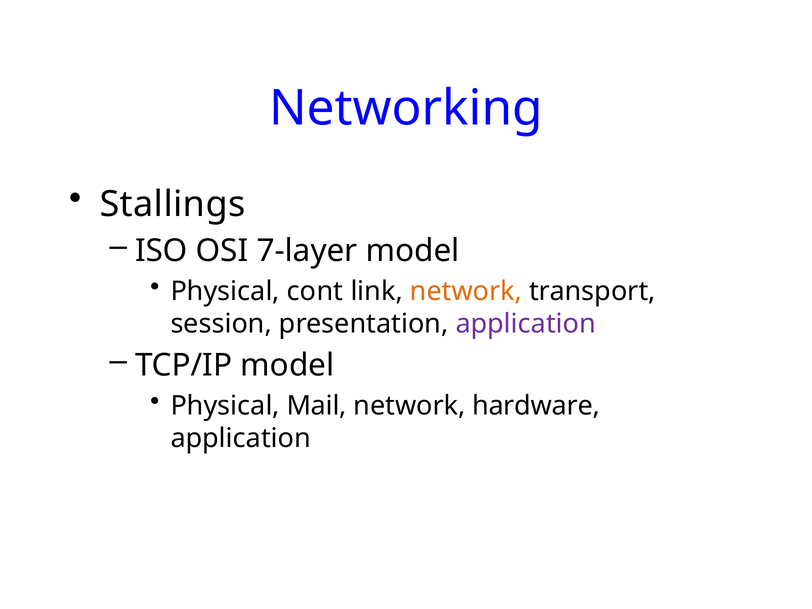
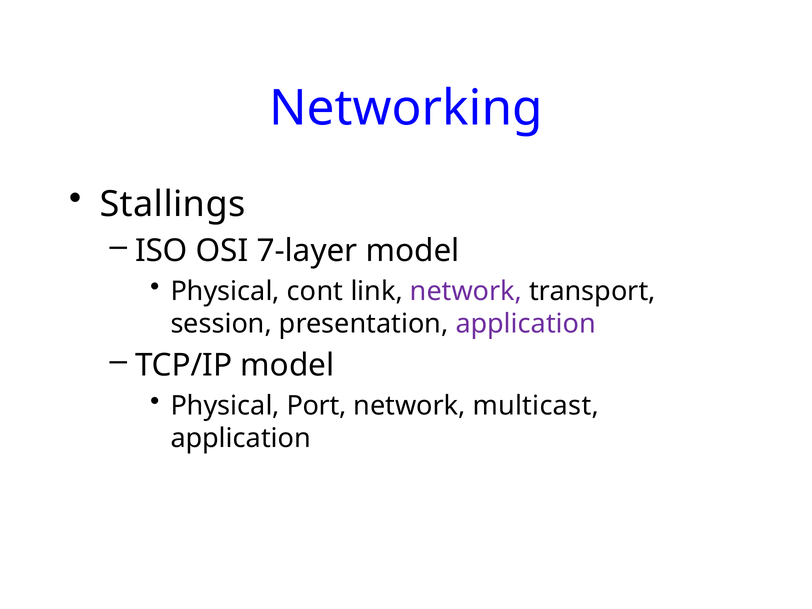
network at (466, 291) colour: orange -> purple
Mail: Mail -> Port
hardware: hardware -> multicast
